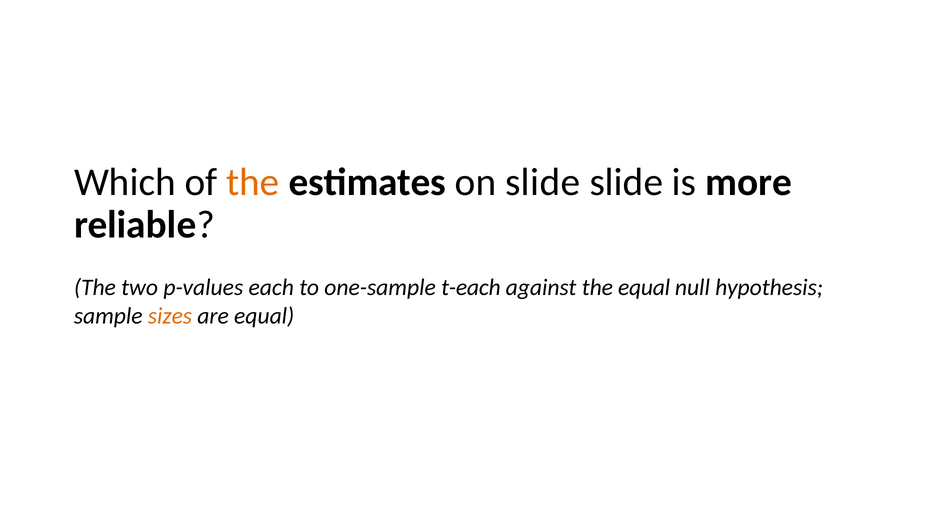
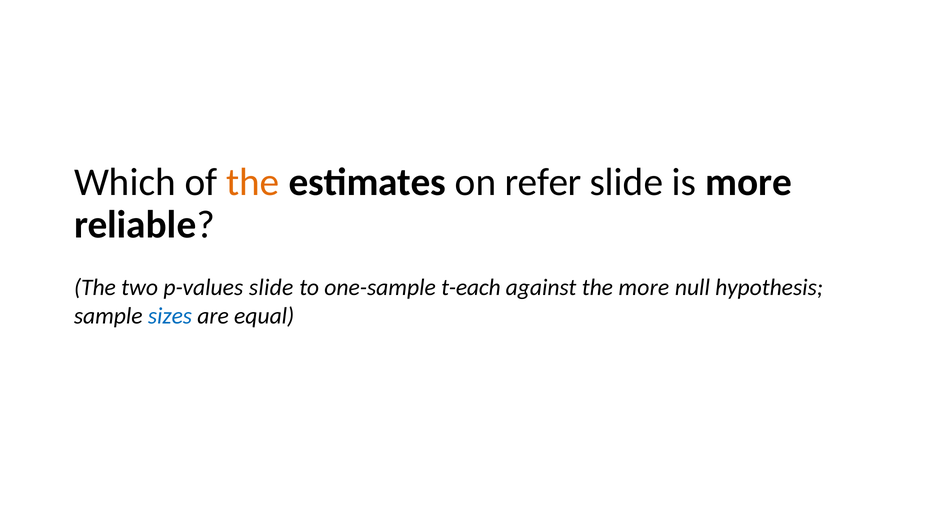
on slide: slide -> refer
p-values each: each -> slide
the equal: equal -> more
sizes colour: orange -> blue
